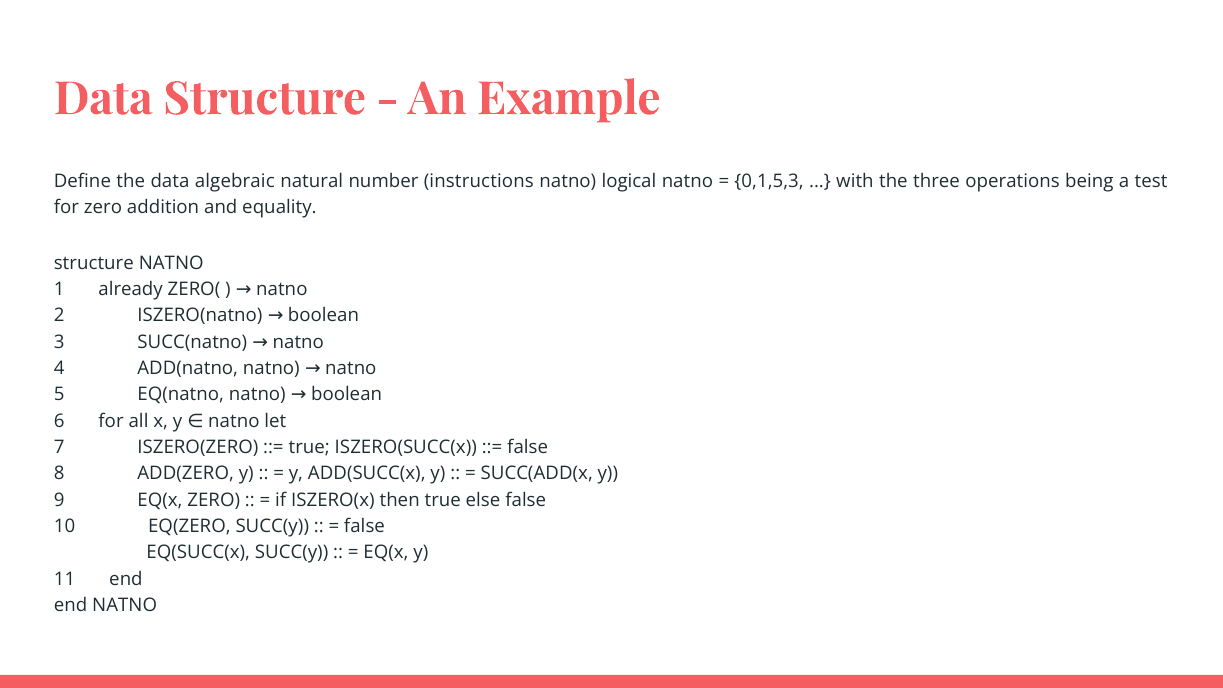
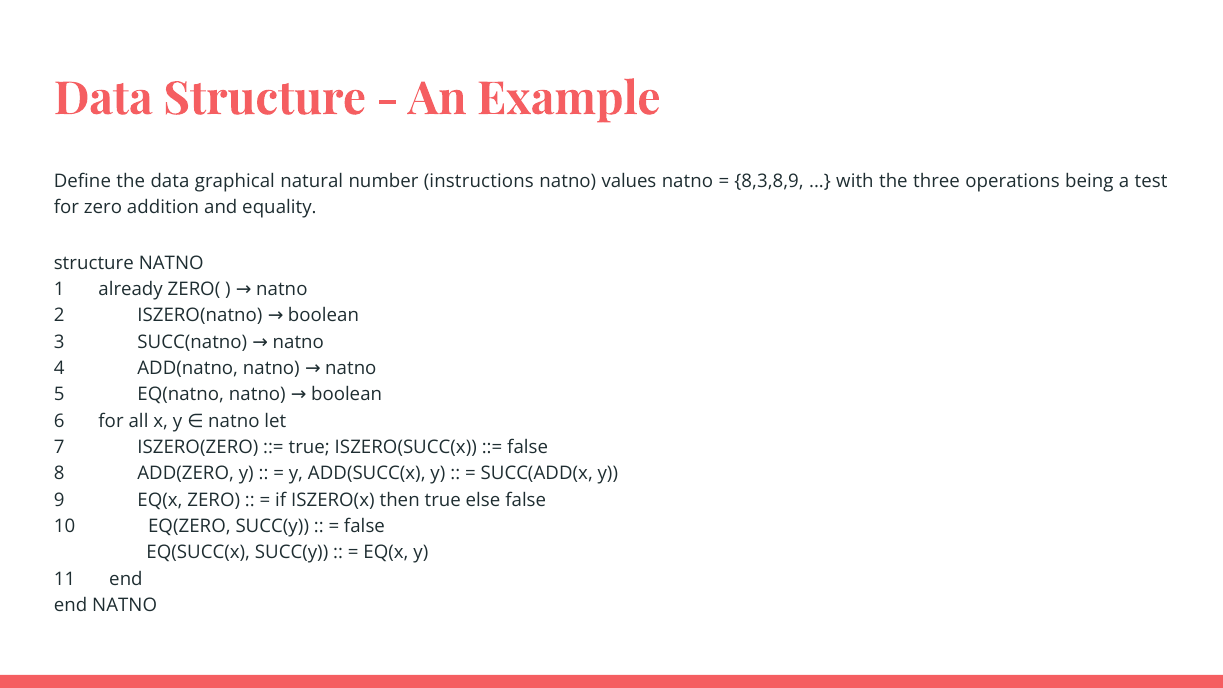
algebraic: algebraic -> graphical
logical: logical -> values
0,1,5,3: 0,1,5,3 -> 8,3,8,9
